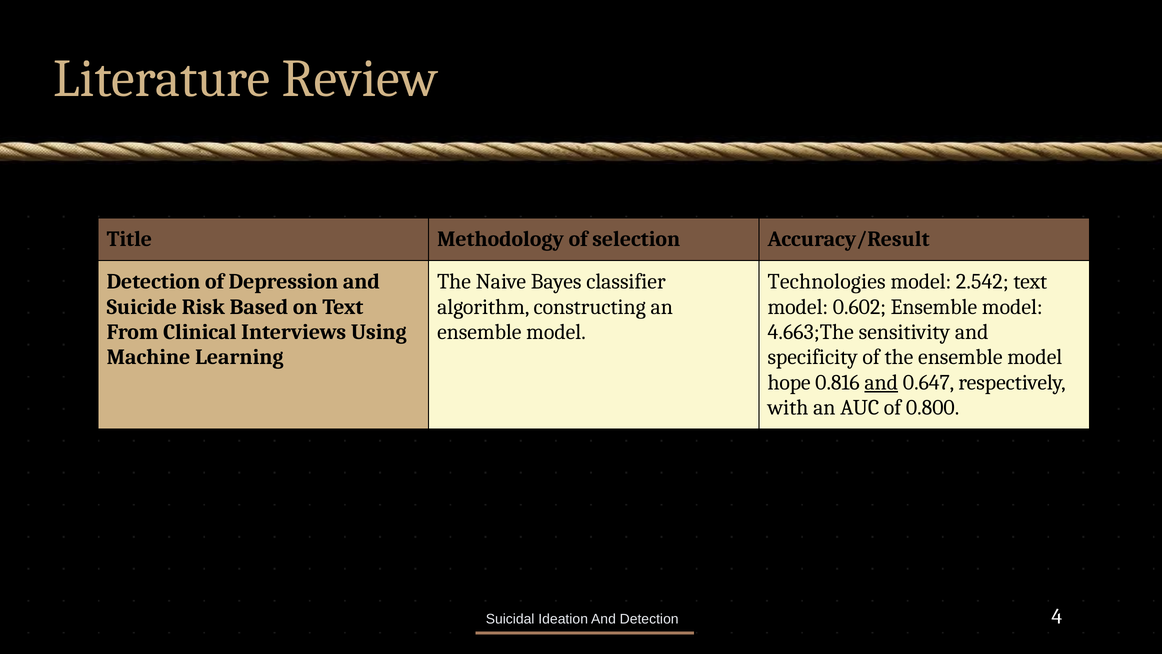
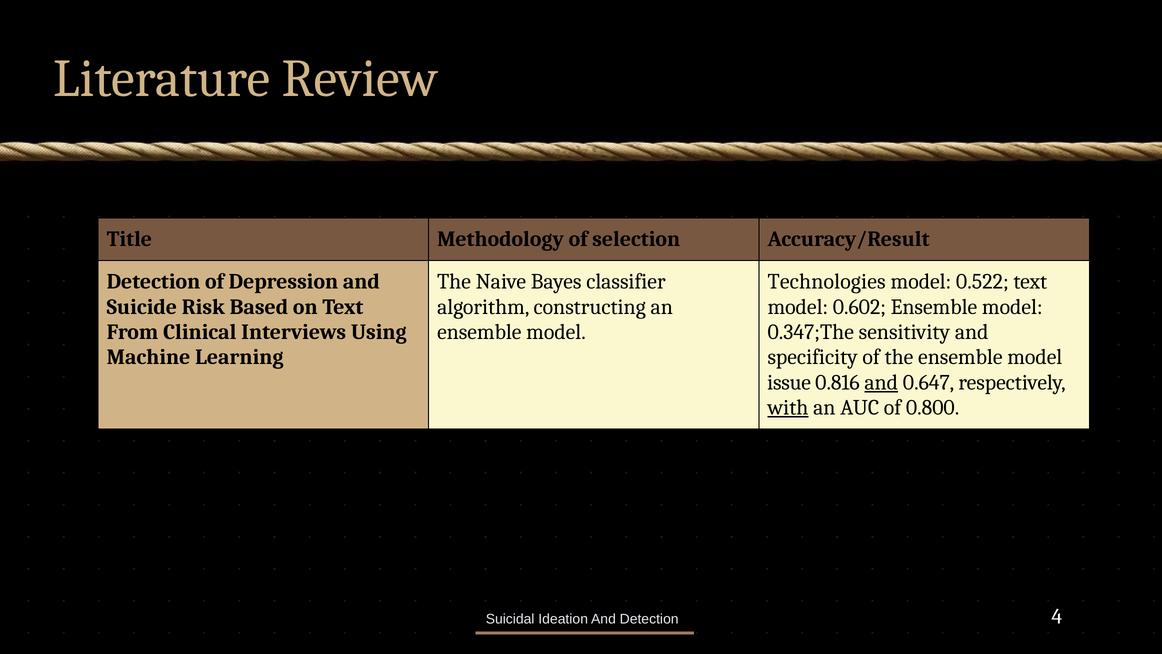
2.542: 2.542 -> 0.522
4.663;The: 4.663;The -> 0.347;The
hope: hope -> issue
with underline: none -> present
